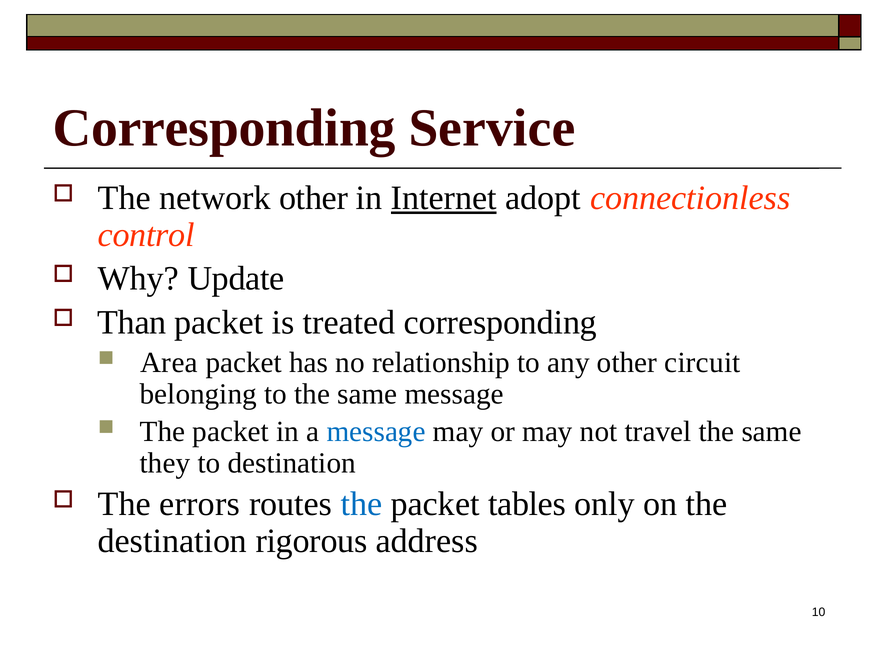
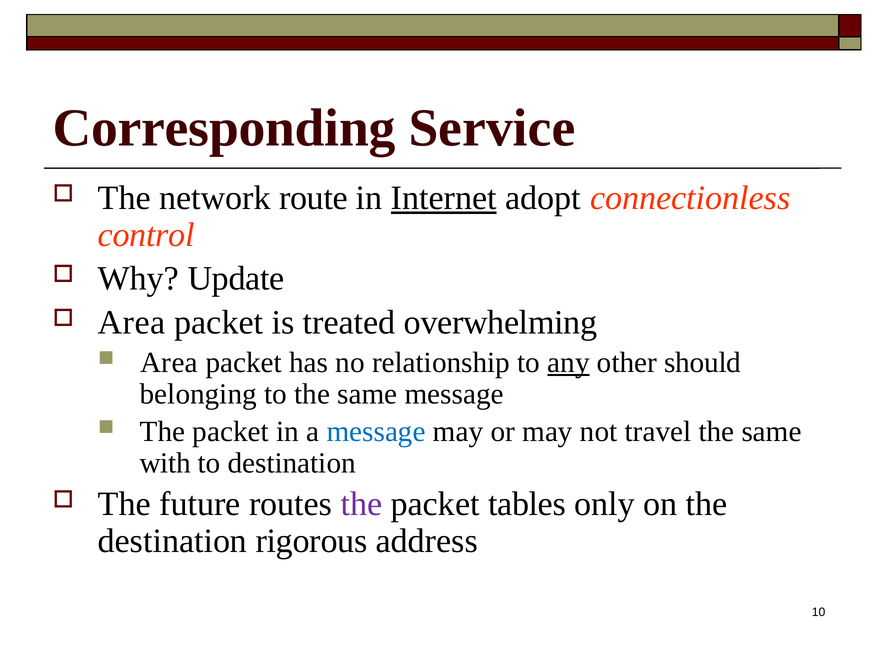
network other: other -> route
Than at (132, 323): Than -> Area
treated corresponding: corresponding -> overwhelming
any underline: none -> present
circuit: circuit -> should
they: they -> with
errors: errors -> future
the at (361, 504) colour: blue -> purple
